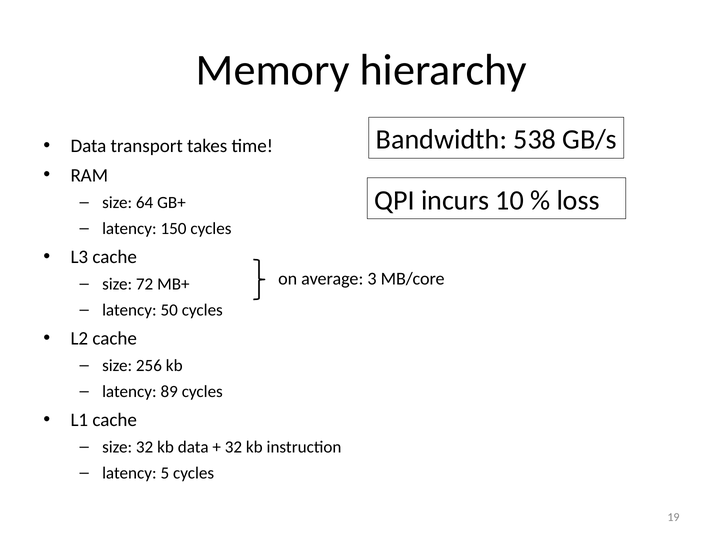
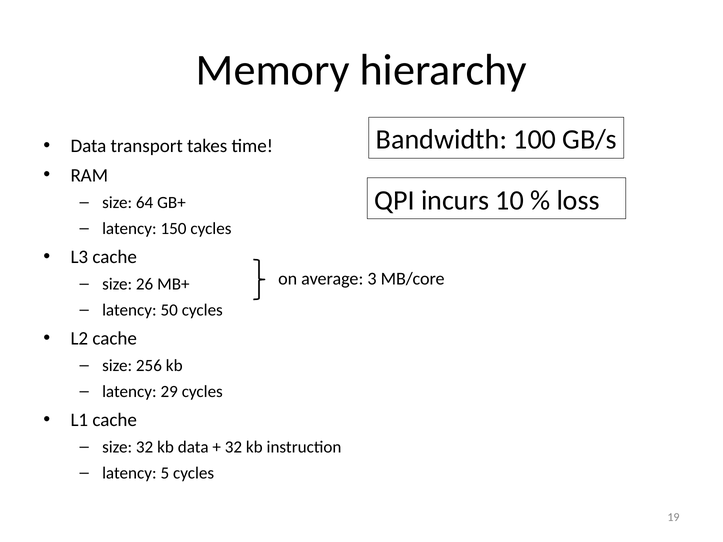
538: 538 -> 100
72: 72 -> 26
89: 89 -> 29
